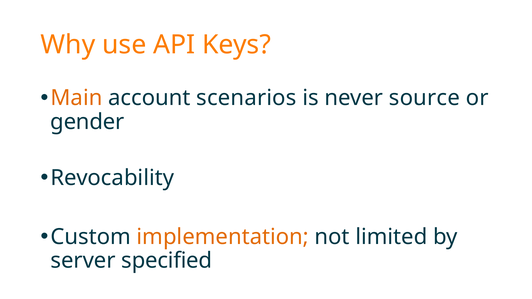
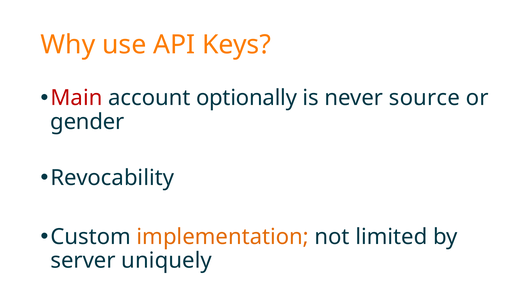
Main colour: orange -> red
scenarios: scenarios -> optionally
specified: specified -> uniquely
